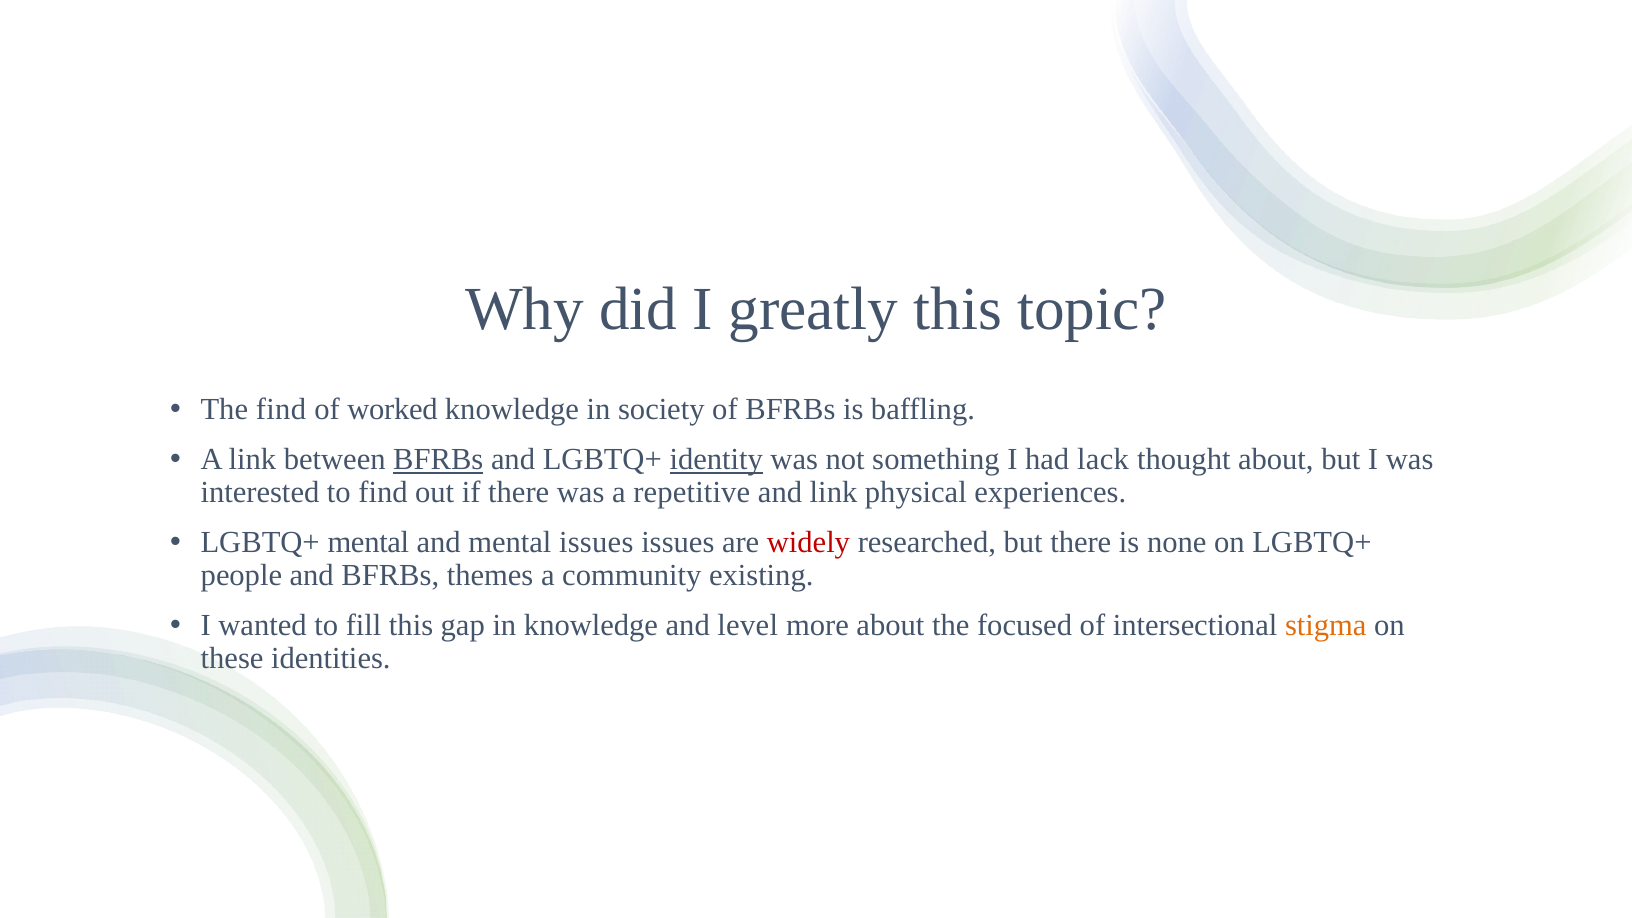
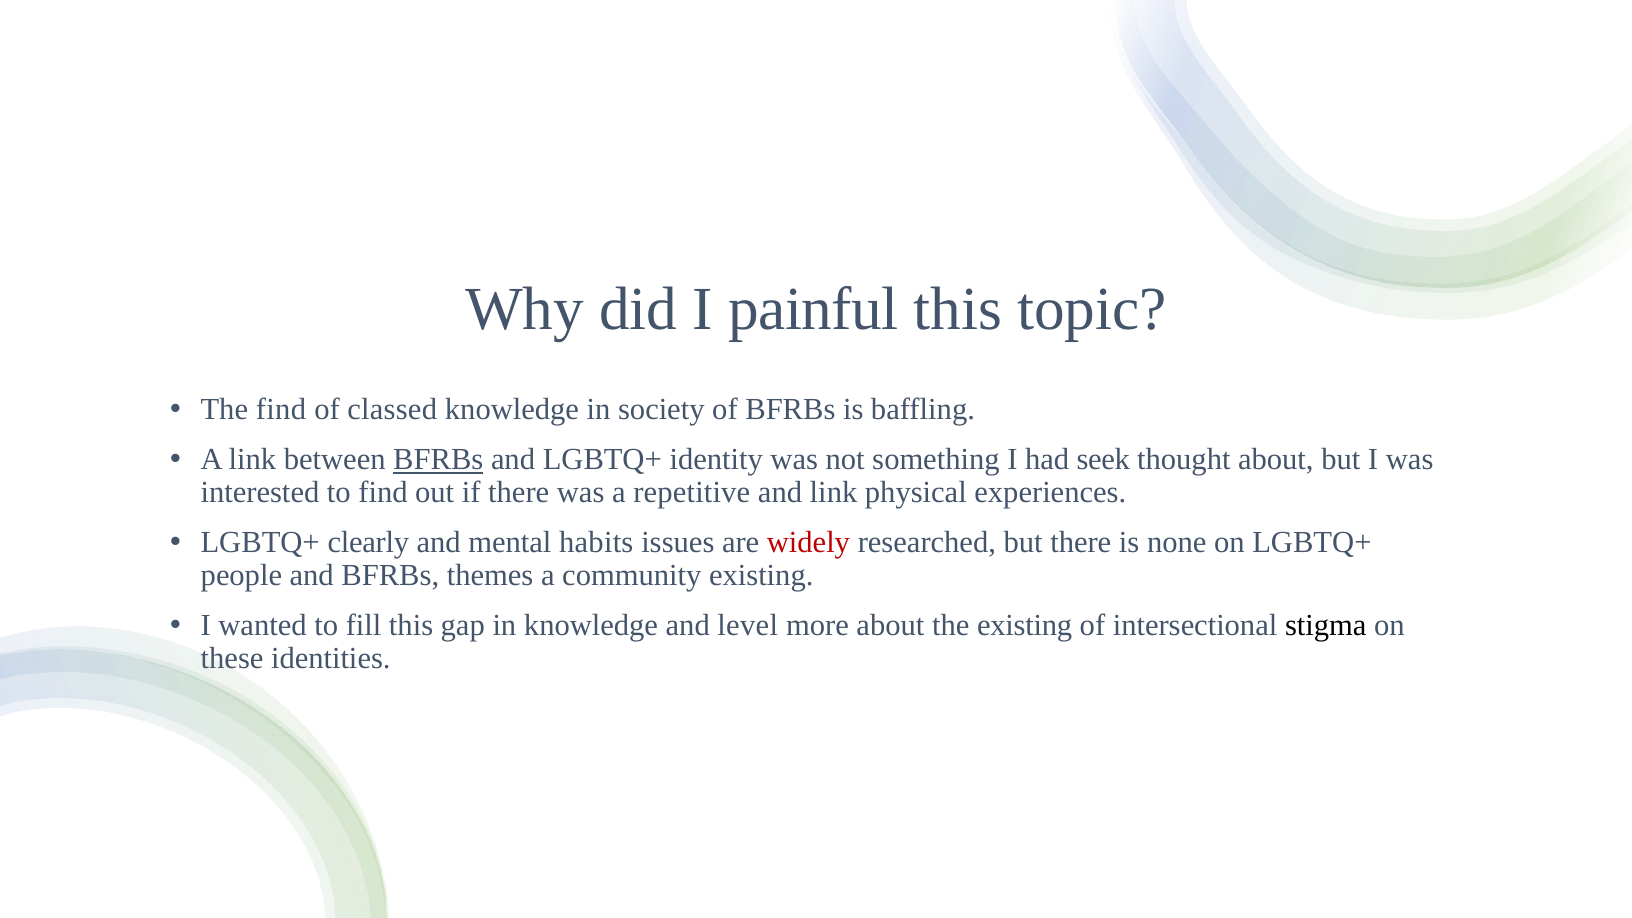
greatly: greatly -> painful
worked: worked -> classed
identity underline: present -> none
lack: lack -> seek
LGBTQ+ mental: mental -> clearly
mental issues: issues -> habits
the focused: focused -> existing
stigma colour: orange -> black
